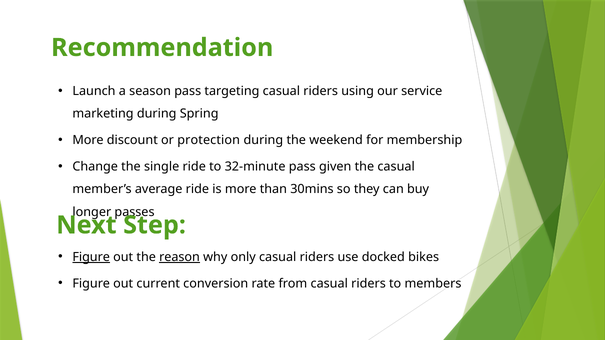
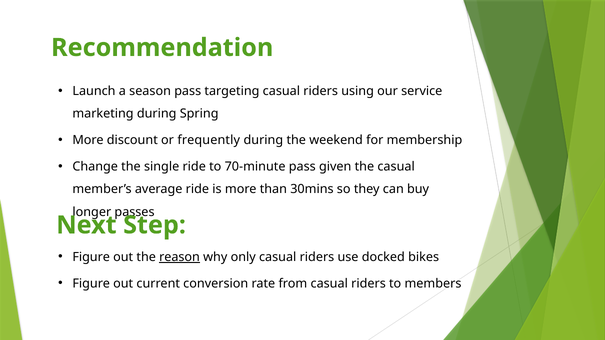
protection: protection -> frequently
32-minute: 32-minute -> 70-minute
Figure at (91, 257) underline: present -> none
